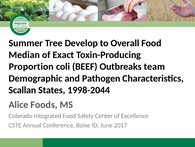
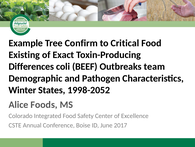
Summer: Summer -> Example
Develop: Develop -> Confirm
Overall: Overall -> Critical
Median: Median -> Existing
Proportion: Proportion -> Differences
Scallan: Scallan -> Winter
1998-2044: 1998-2044 -> 1998-2052
